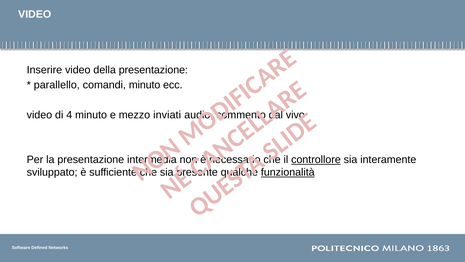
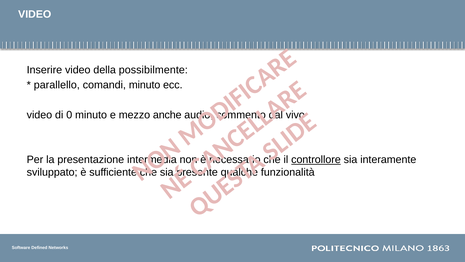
della presentazione: presentazione -> possibilmente
4: 4 -> 0
inviati: inviati -> anche
funzionalità underline: present -> none
